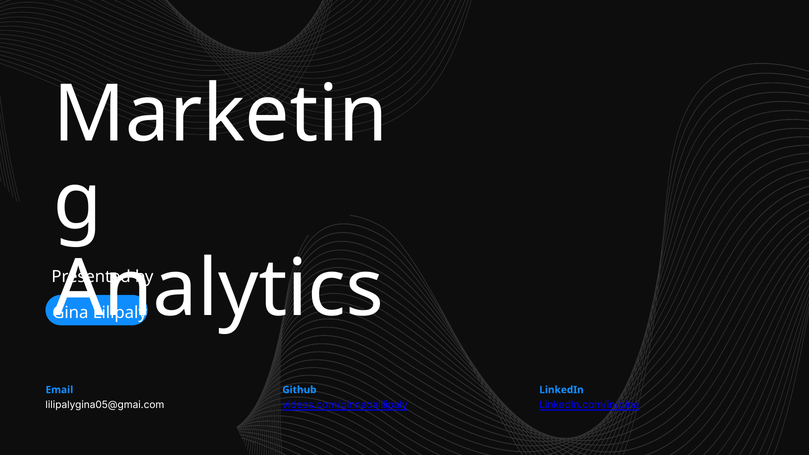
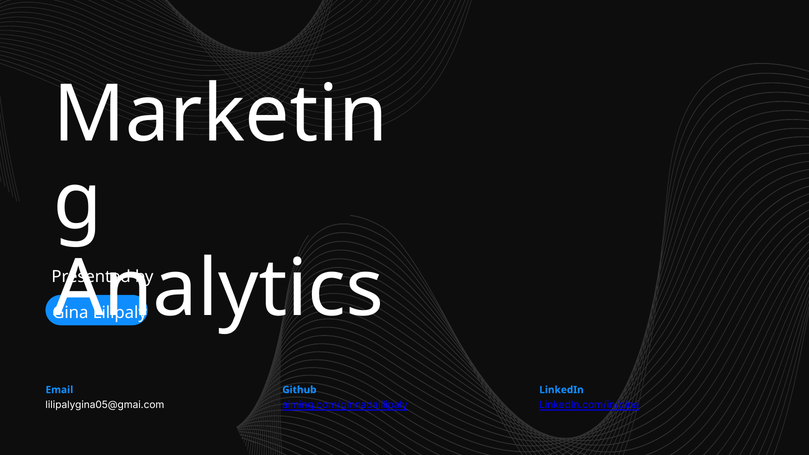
videos.com/ginnadalilipaly: videos.com/ginnadalilipaly -> aiming.com/ginnadalilipaly
